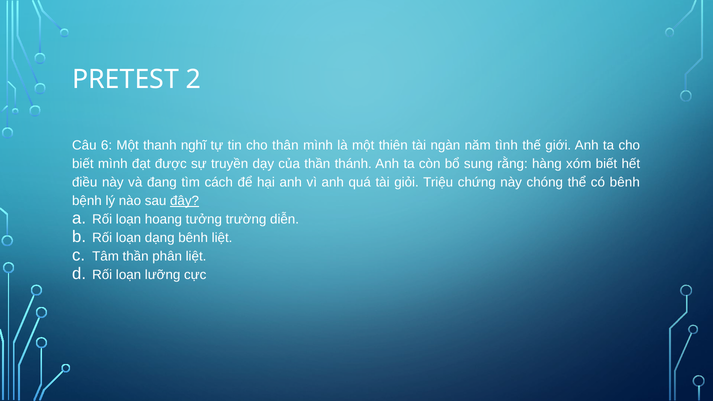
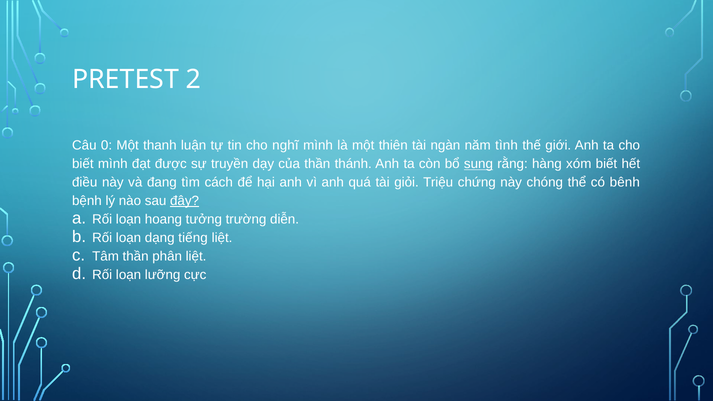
6: 6 -> 0
nghĩ: nghĩ -> luận
thân: thân -> nghĩ
sung underline: none -> present
dạng bênh: bênh -> tiếng
